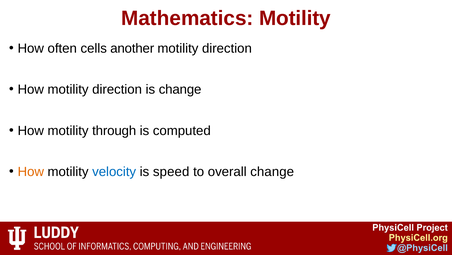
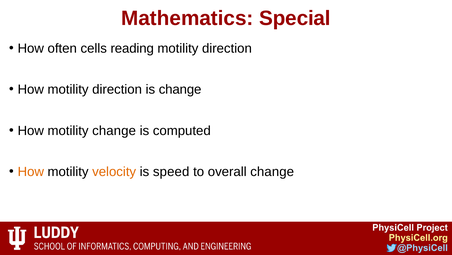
Mathematics Motility: Motility -> Special
another: another -> reading
motility through: through -> change
velocity colour: blue -> orange
